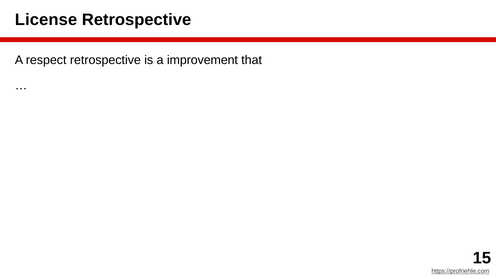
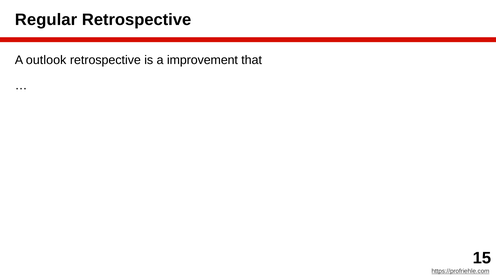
License: License -> Regular
respect: respect -> outlook
